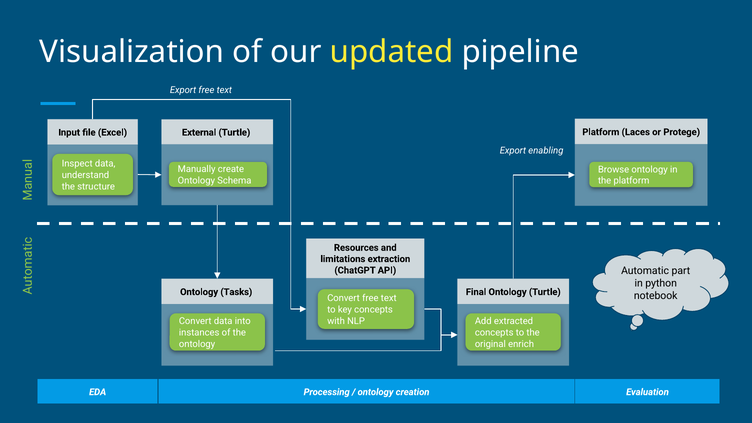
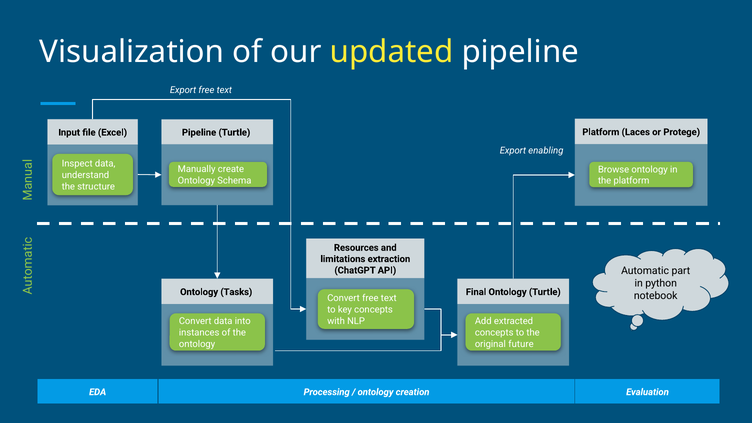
External at (199, 132): External -> Pipeline
enrich: enrich -> future
